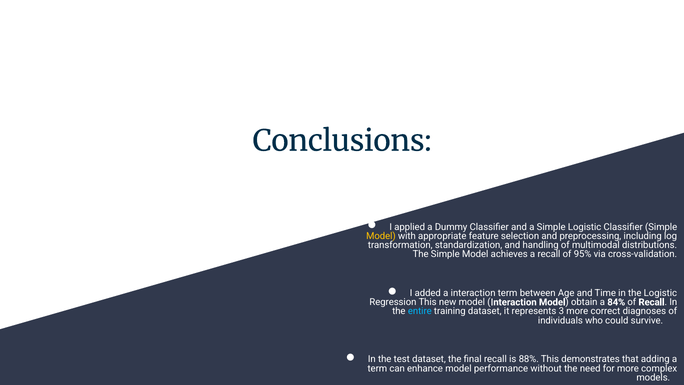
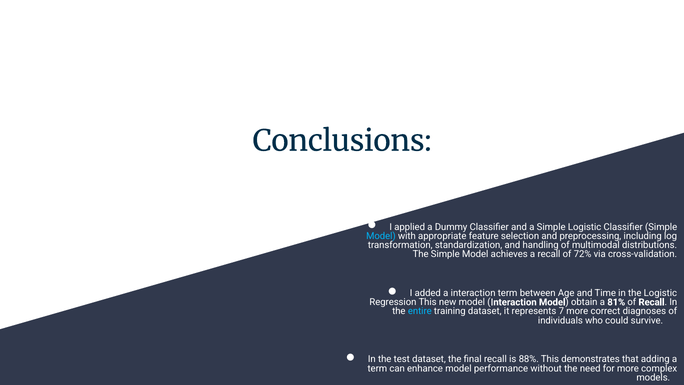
Model at (381, 236) colour: yellow -> light blue
95%: 95% -> 72%
84%: 84% -> 81%
3: 3 -> 7
